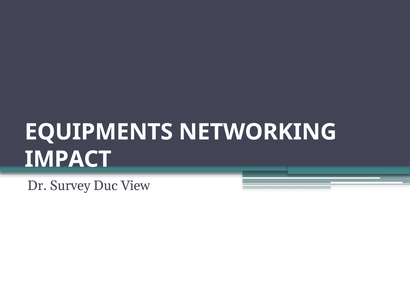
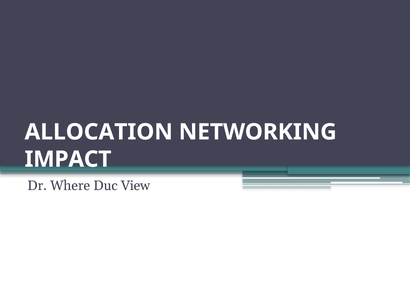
EQUIPMENTS: EQUIPMENTS -> ALLOCATION
Survey: Survey -> Where
